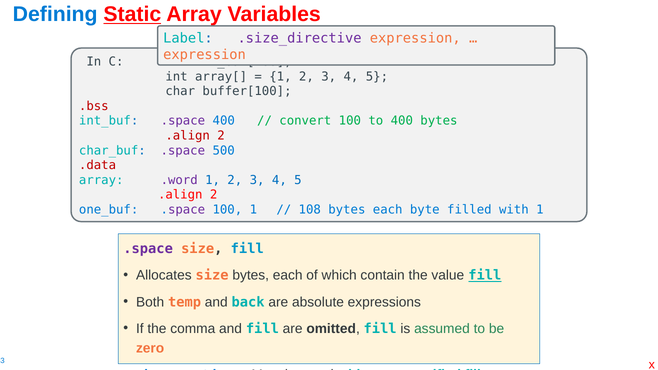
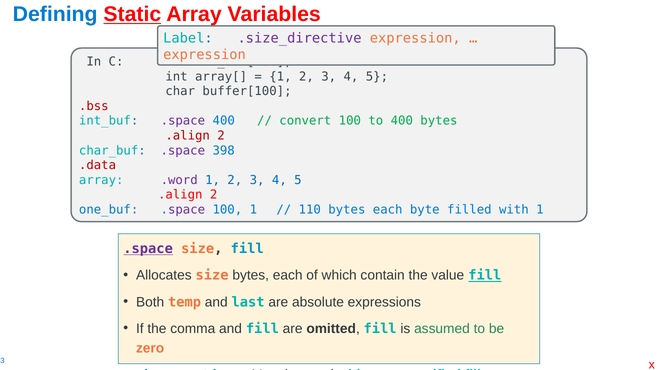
500: 500 -> 398
108: 108 -> 110
.space at (148, 249) underline: none -> present
back: back -> last
